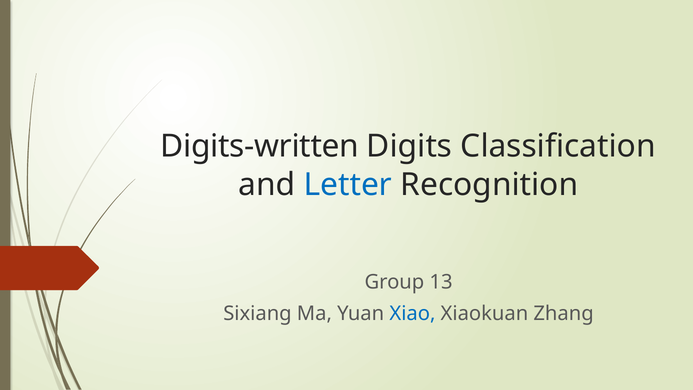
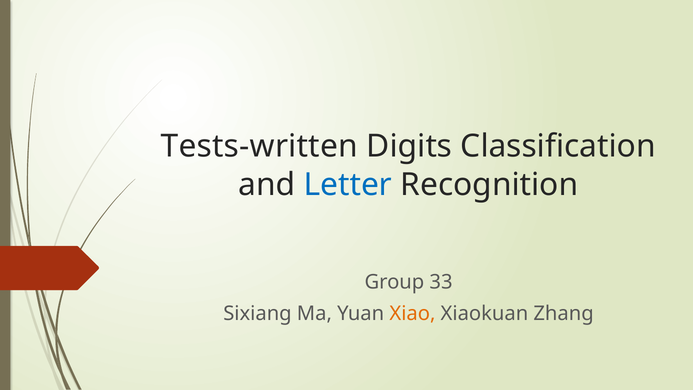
Digits-written: Digits-written -> Tests-written
13: 13 -> 33
Xiao colour: blue -> orange
